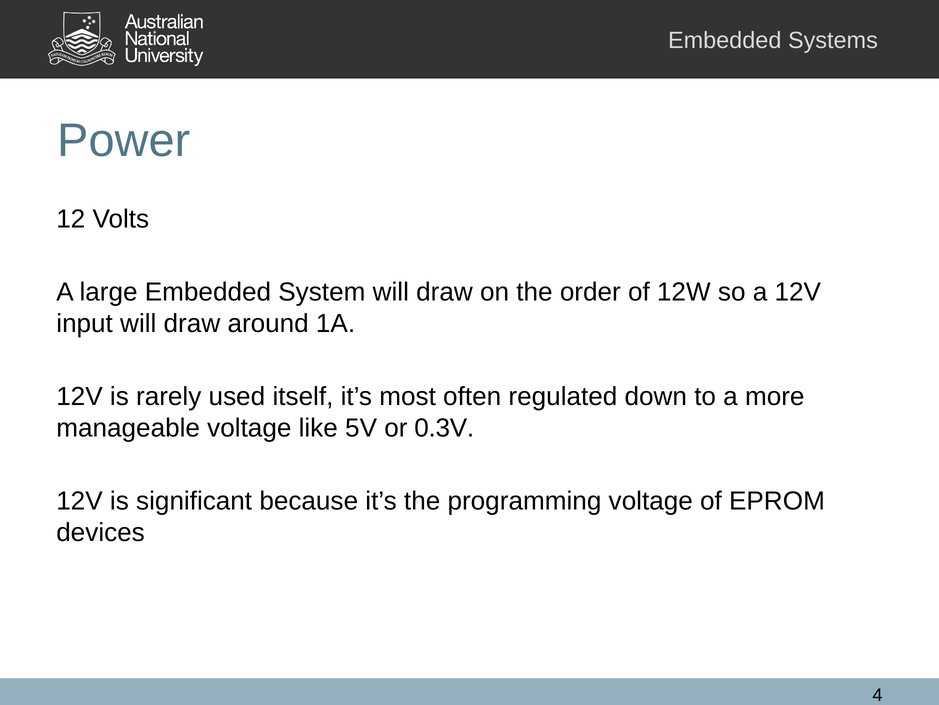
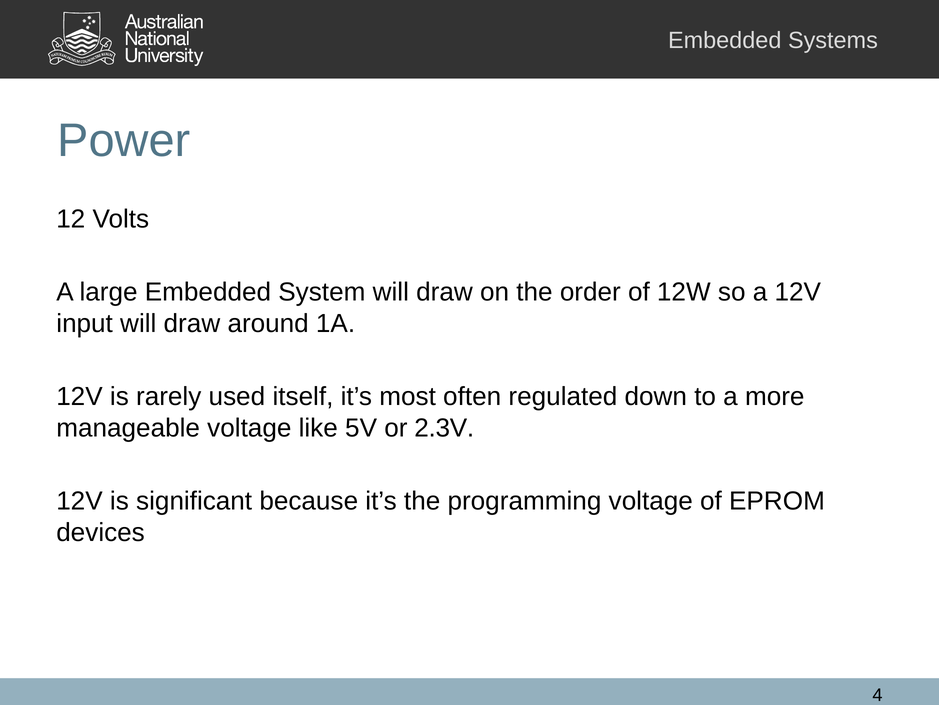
0.3V: 0.3V -> 2.3V
